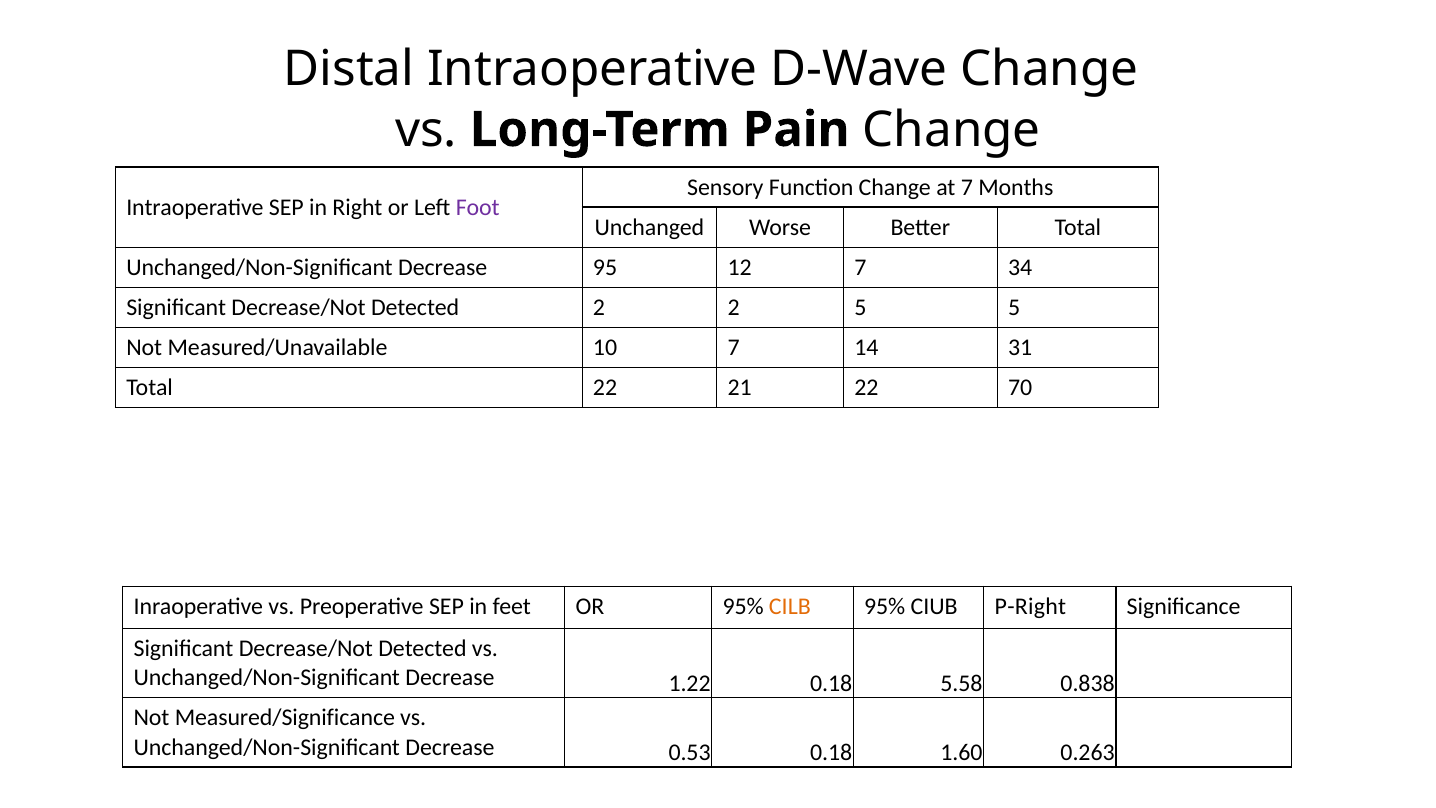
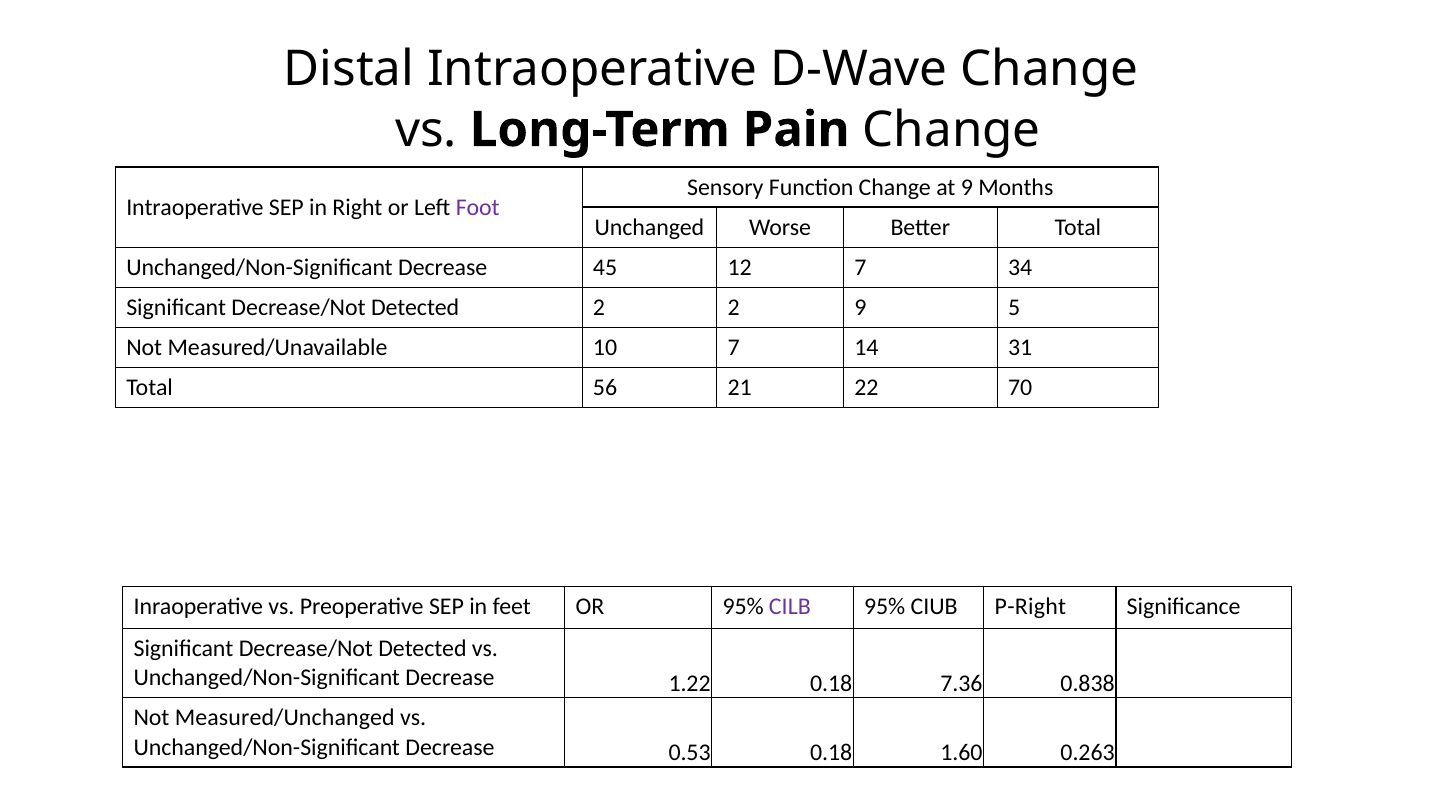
at 7: 7 -> 9
95: 95 -> 45
2 5: 5 -> 9
Total 22: 22 -> 56
CILB colour: orange -> purple
5.58: 5.58 -> 7.36
Measured/Significance: Measured/Significance -> Measured/Unchanged
